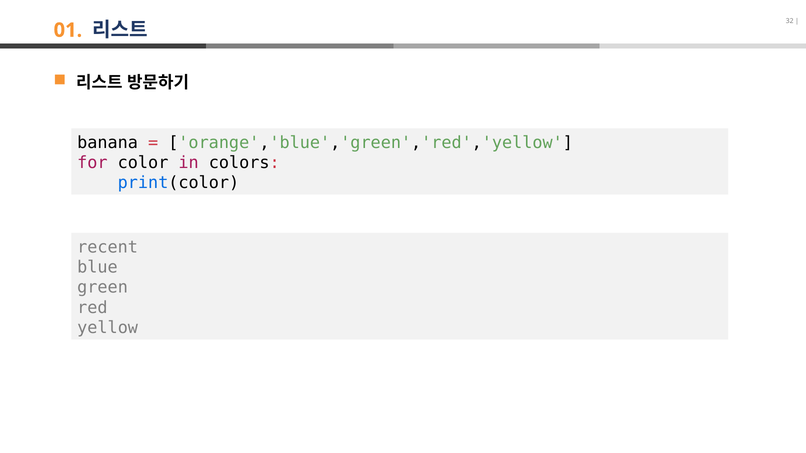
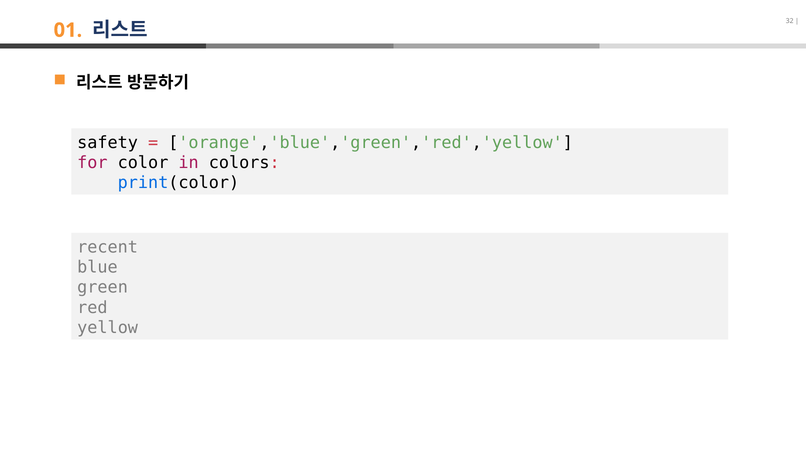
banana: banana -> safety
